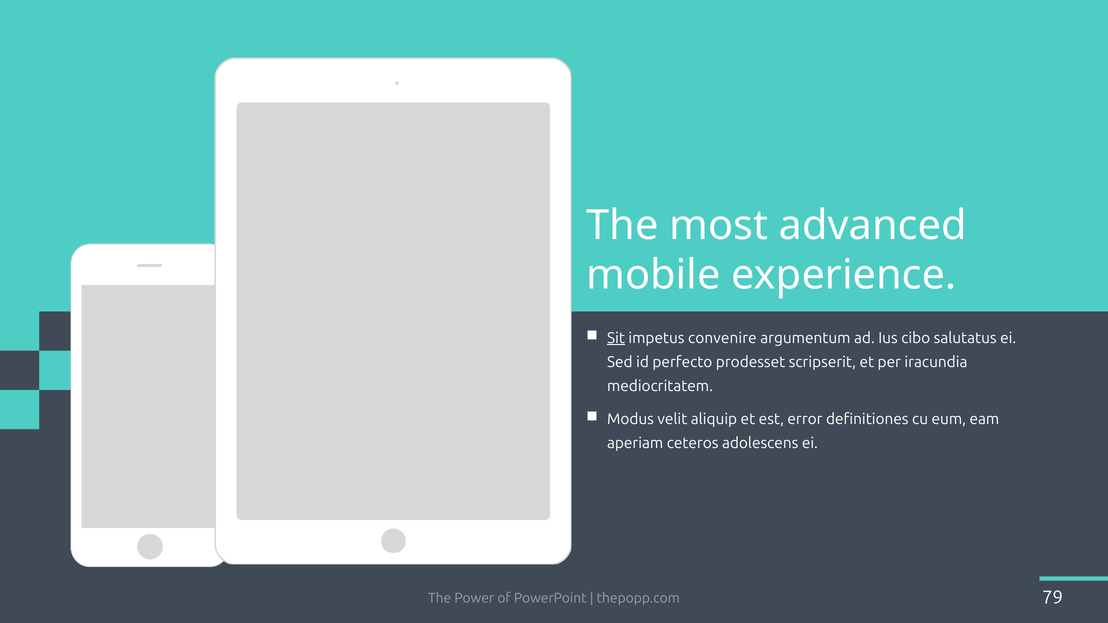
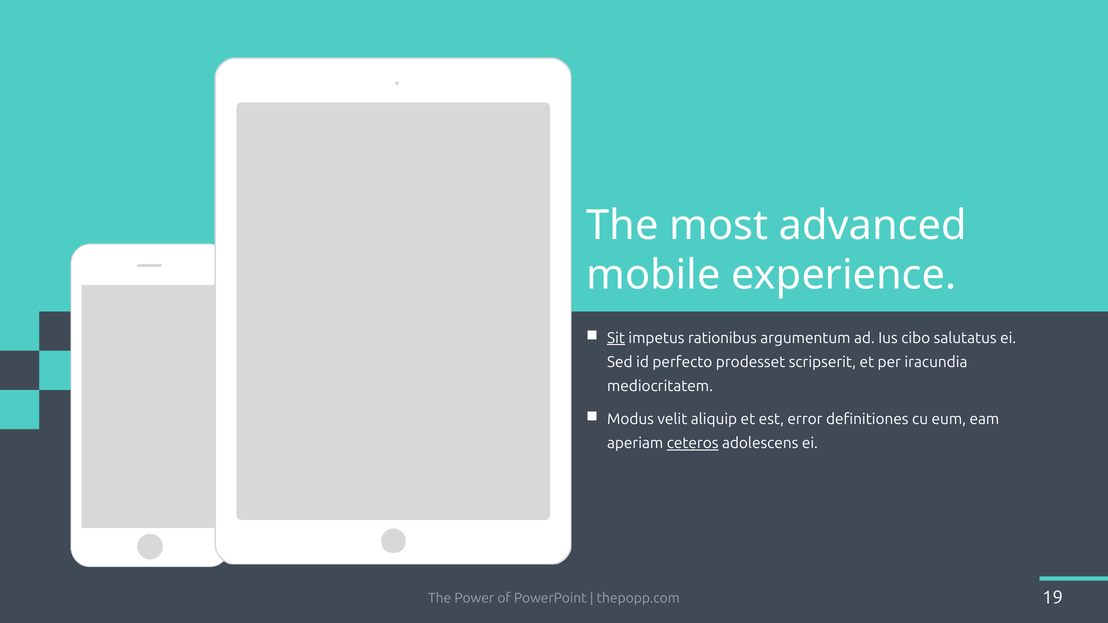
convenire: convenire -> rationibus
ceteros underline: none -> present
79: 79 -> 19
